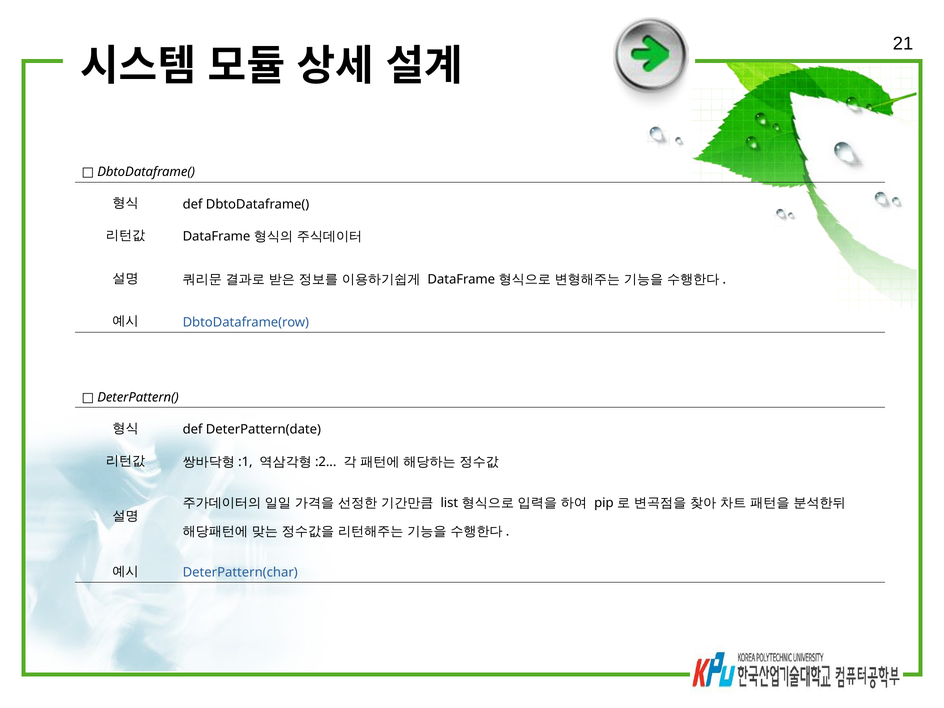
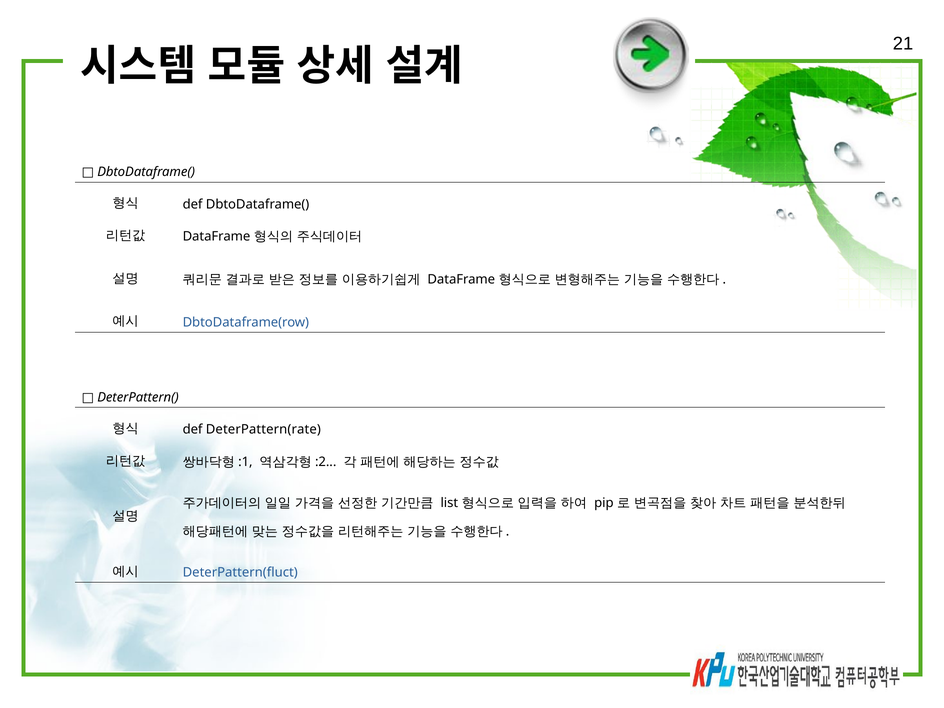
DeterPattern(date: DeterPattern(date -> DeterPattern(rate
DeterPattern(char: DeterPattern(char -> DeterPattern(fluct
